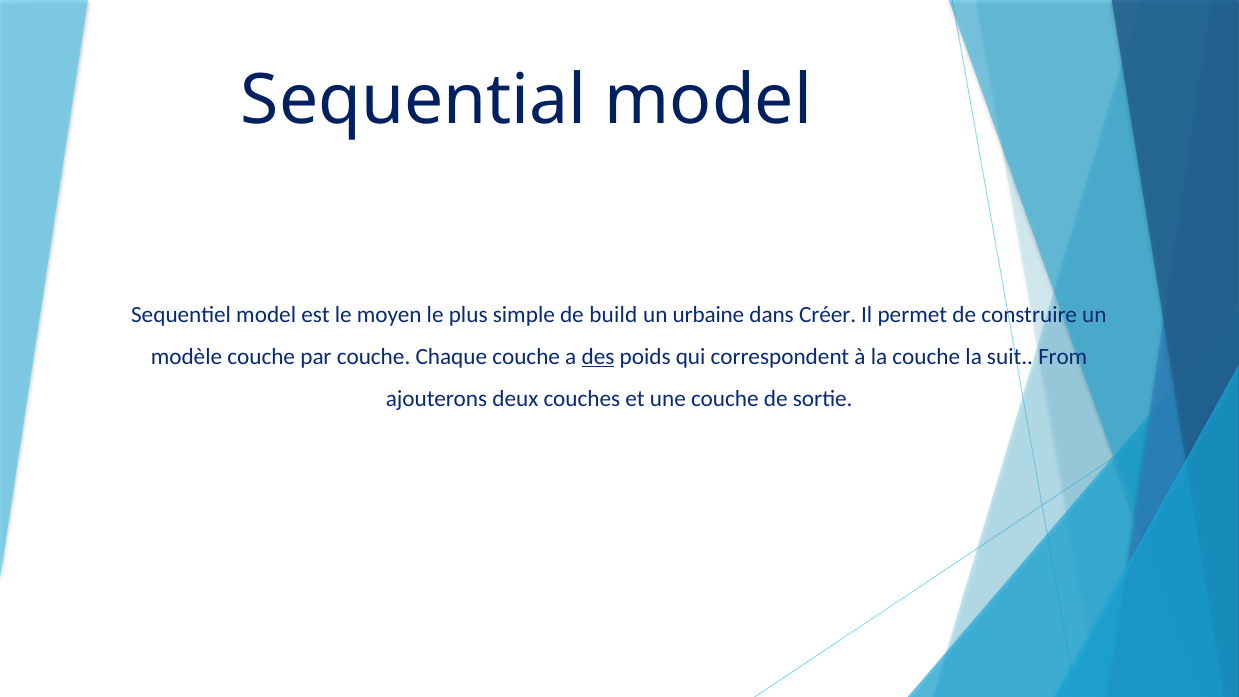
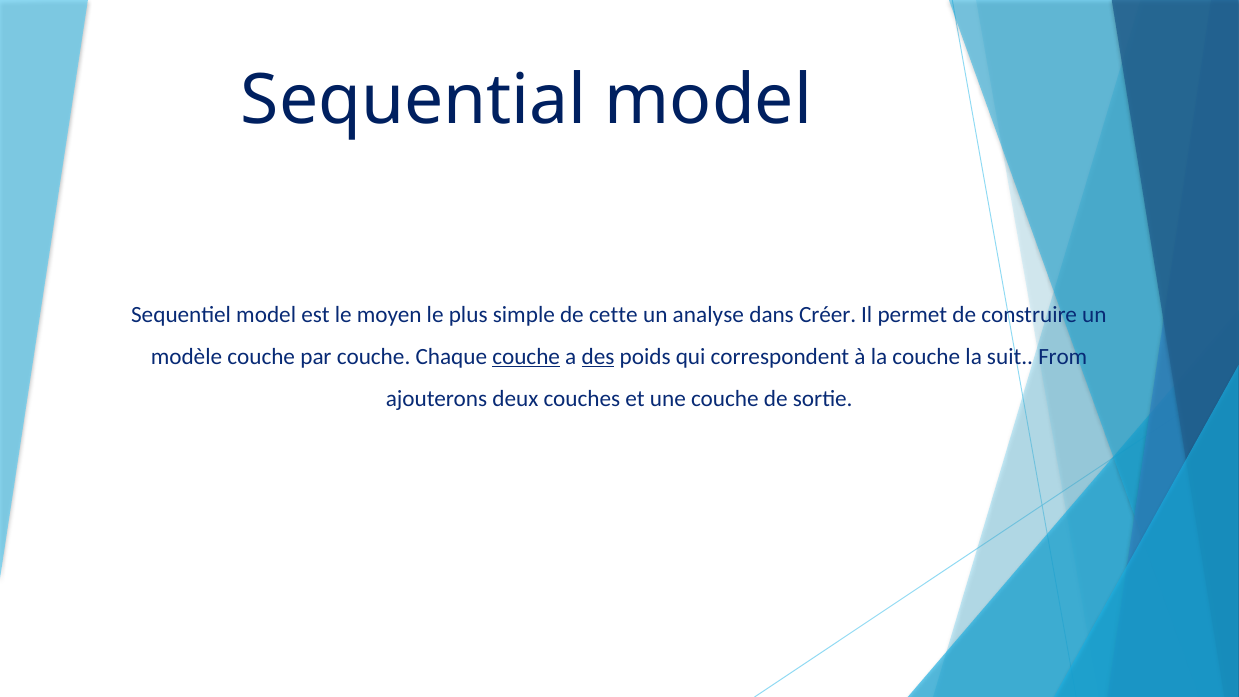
build: build -> cette
urbaine: urbaine -> analyse
couche at (526, 357) underline: none -> present
